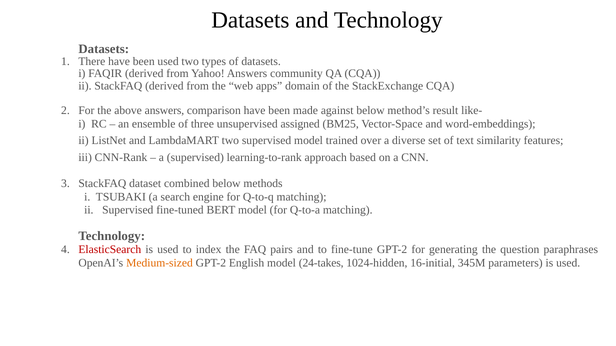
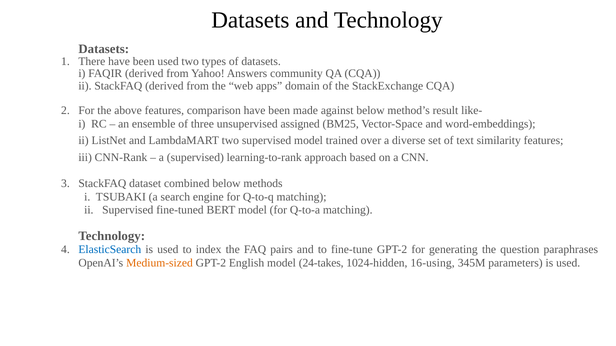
above answers: answers -> features
ElasticSearch colour: red -> blue
16-initial: 16-initial -> 16-using
